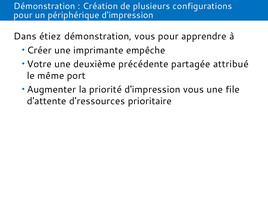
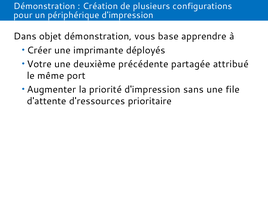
étiez: étiez -> objet
vous pour: pour -> base
empêche: empêche -> déployés
d'impression vous: vous -> sans
